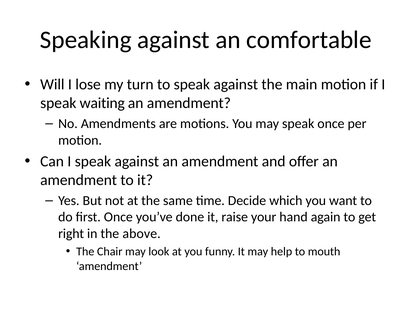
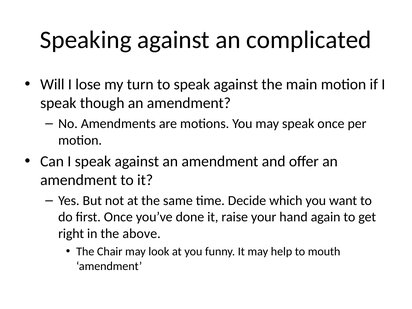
comfortable: comfortable -> complicated
waiting: waiting -> though
